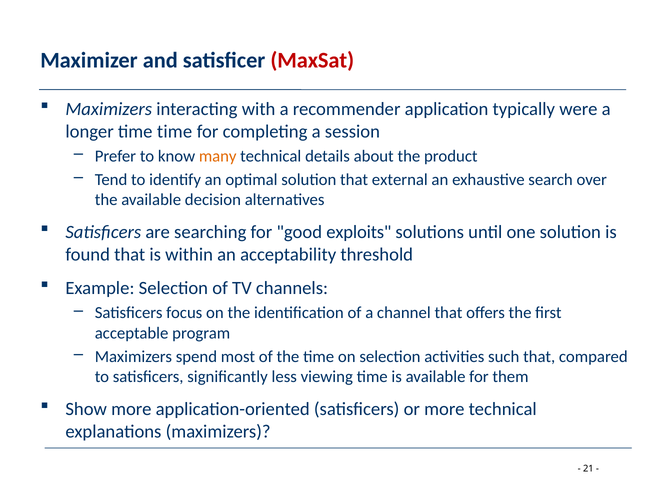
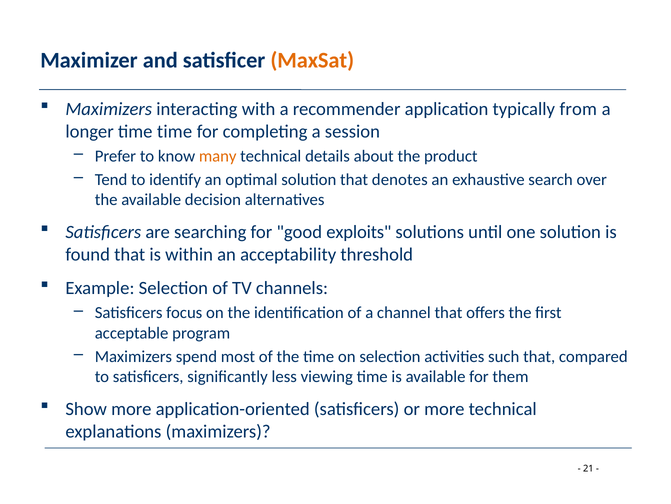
MaxSat colour: red -> orange
were: were -> from
external: external -> denotes
